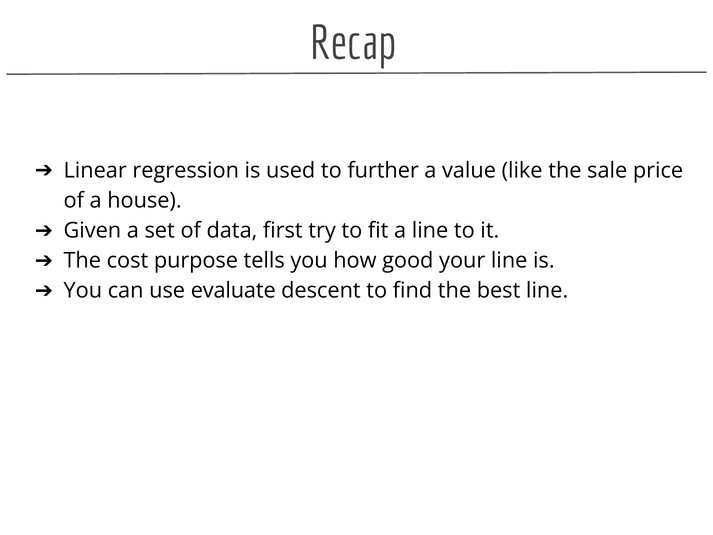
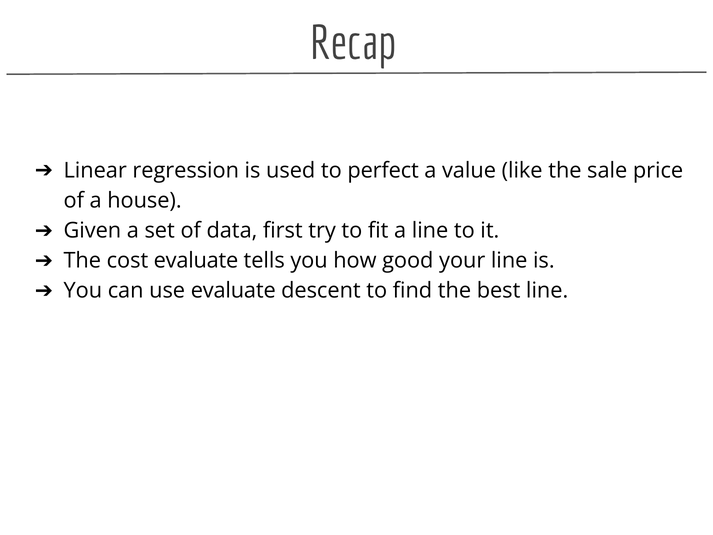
further: further -> perfect
cost purpose: purpose -> evaluate
